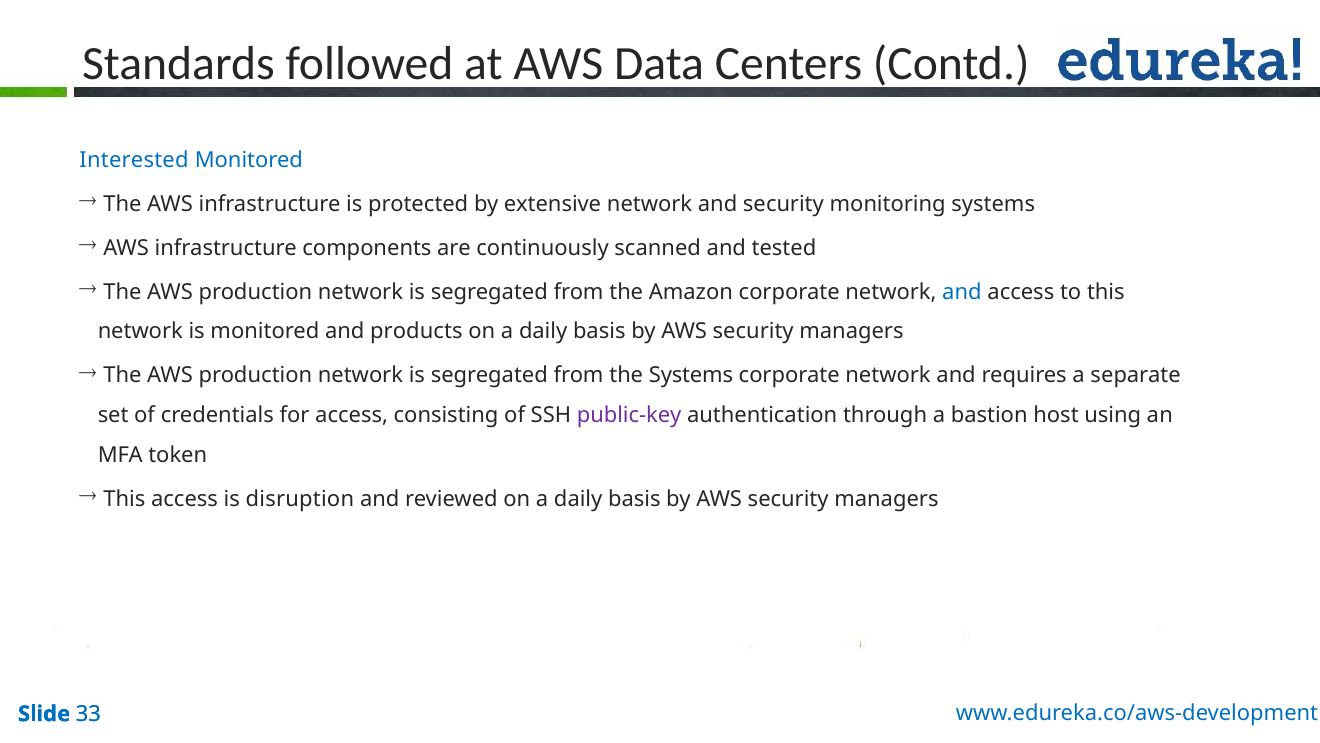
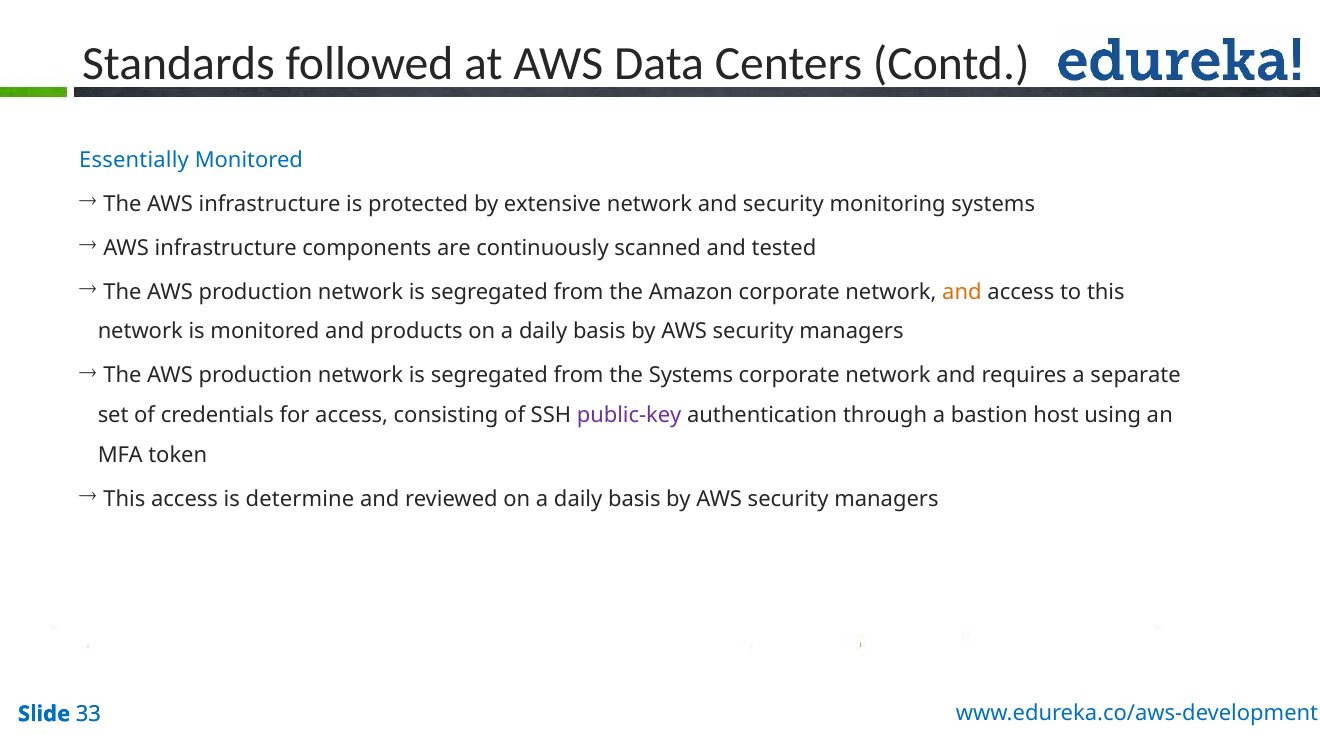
Interested: Interested -> Essentially
and at (962, 292) colour: blue -> orange
disruption: disruption -> determine
